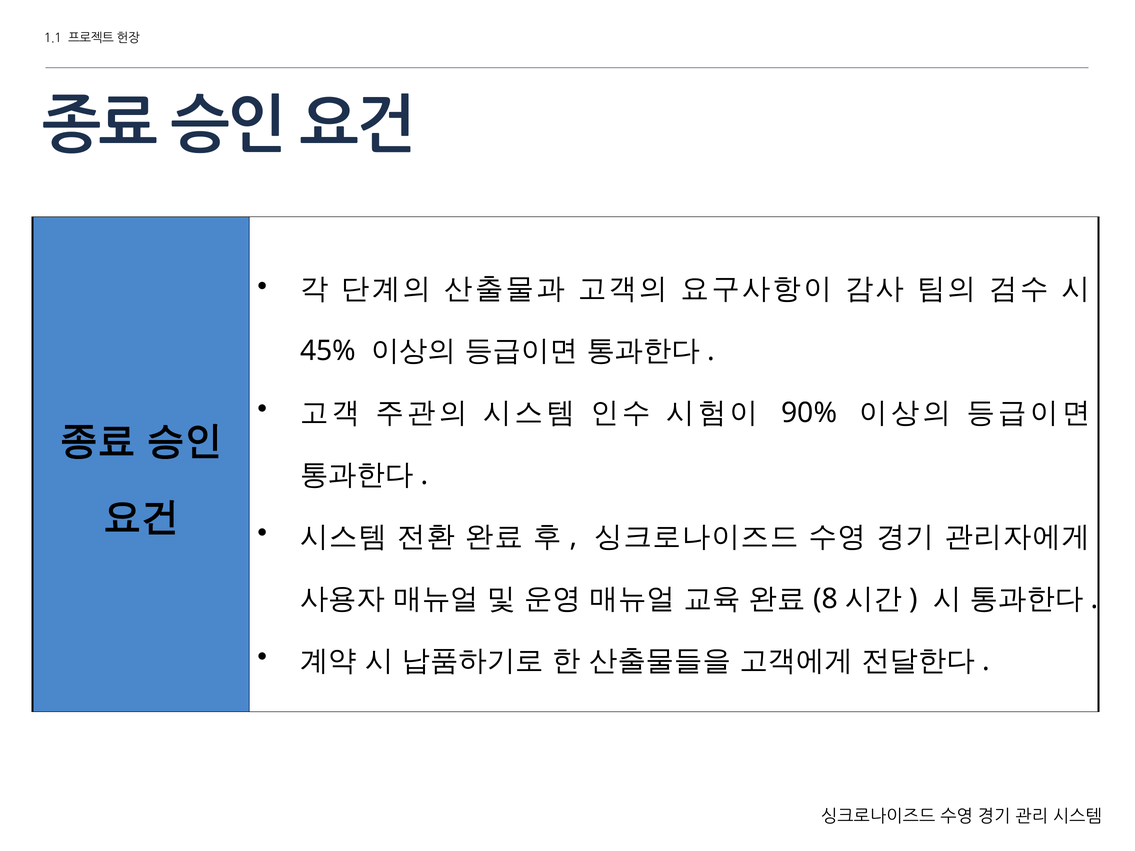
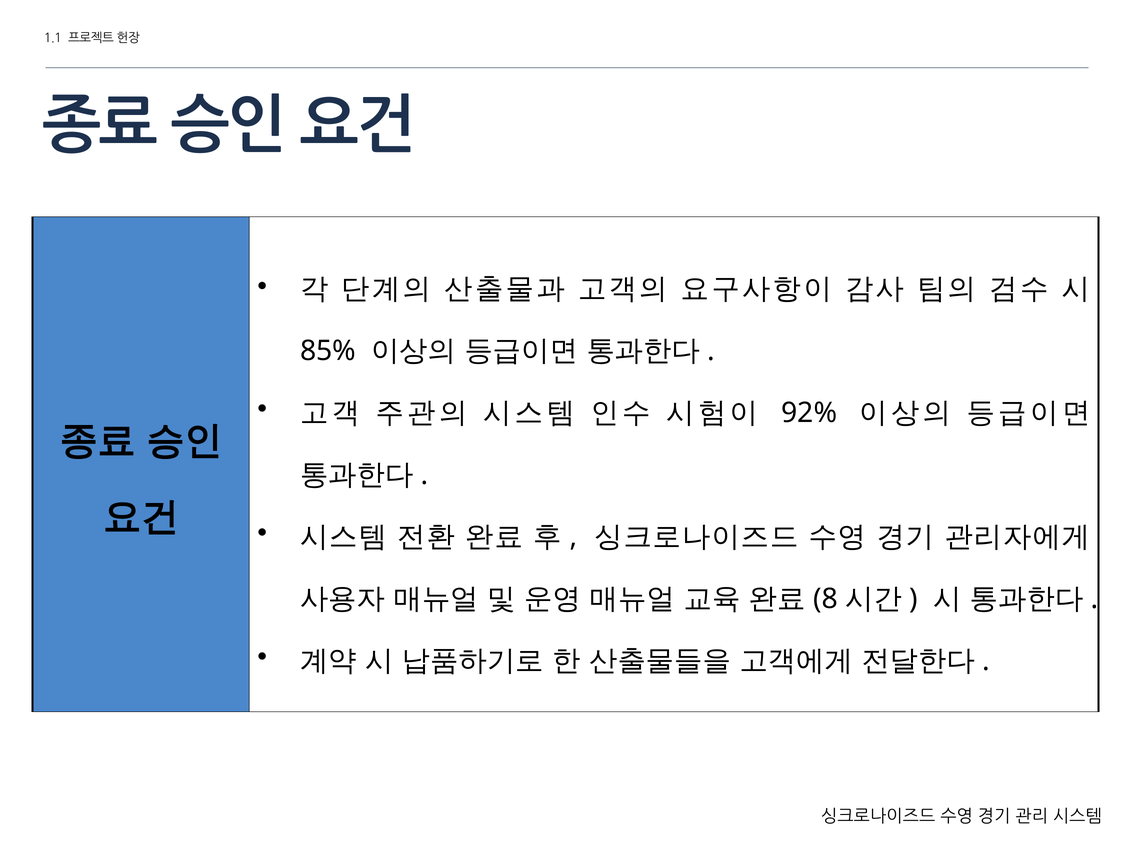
45%: 45% -> 85%
90%: 90% -> 92%
